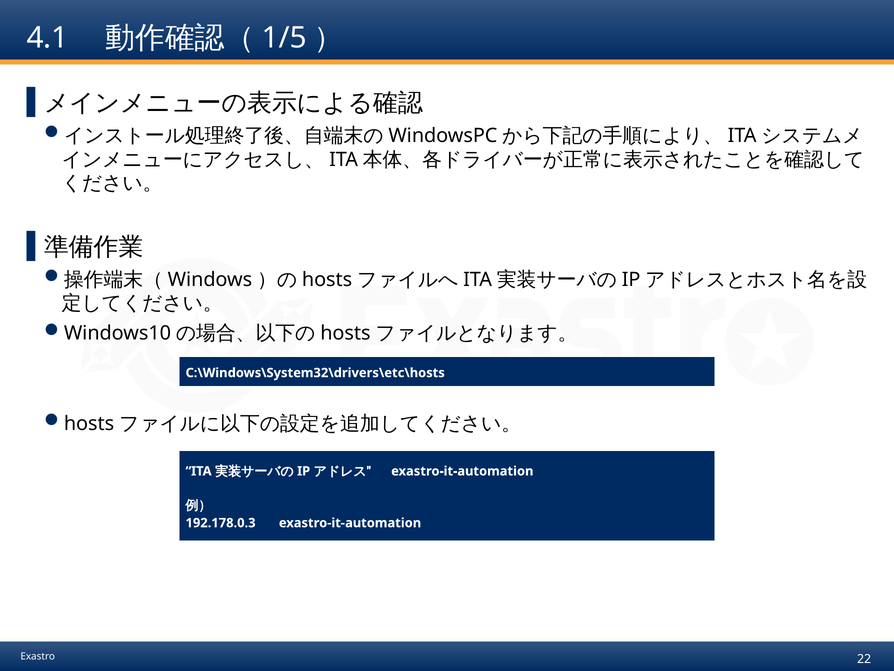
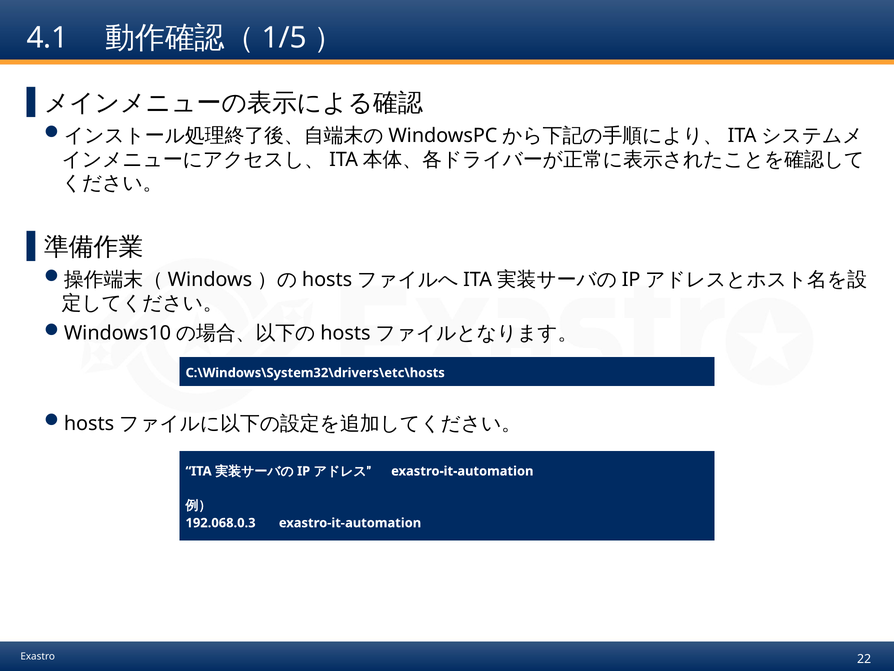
192.178.0.3: 192.178.0.3 -> 192.068.0.3
